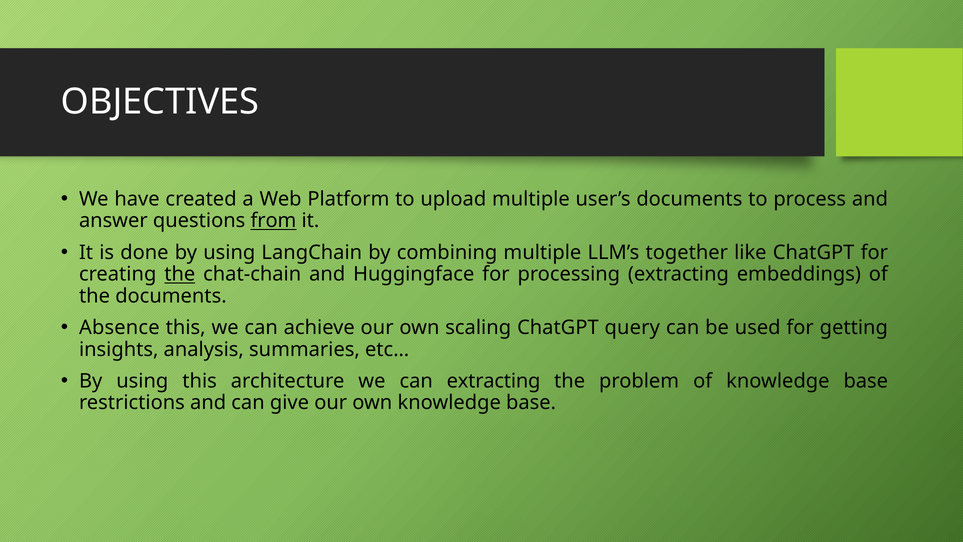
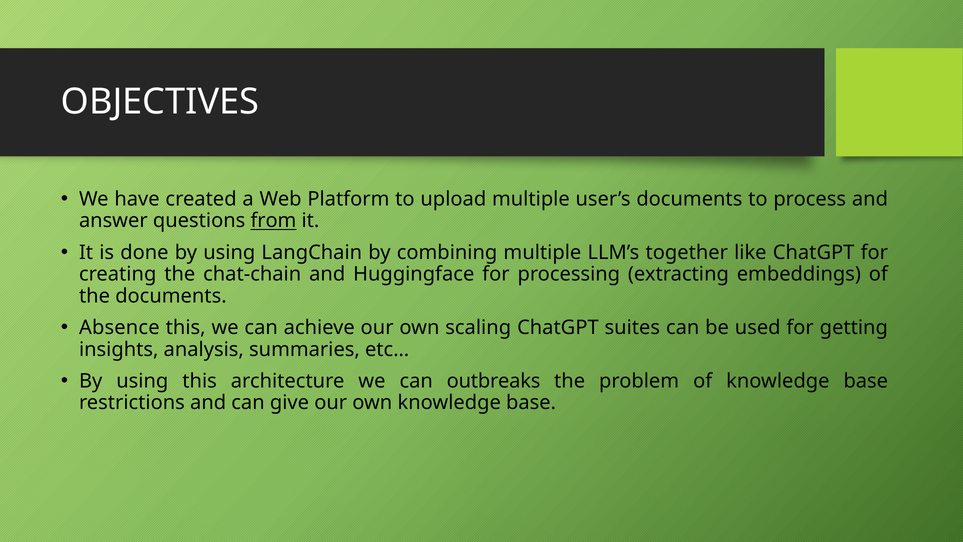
the at (180, 274) underline: present -> none
query: query -> suites
can extracting: extracting -> outbreaks
